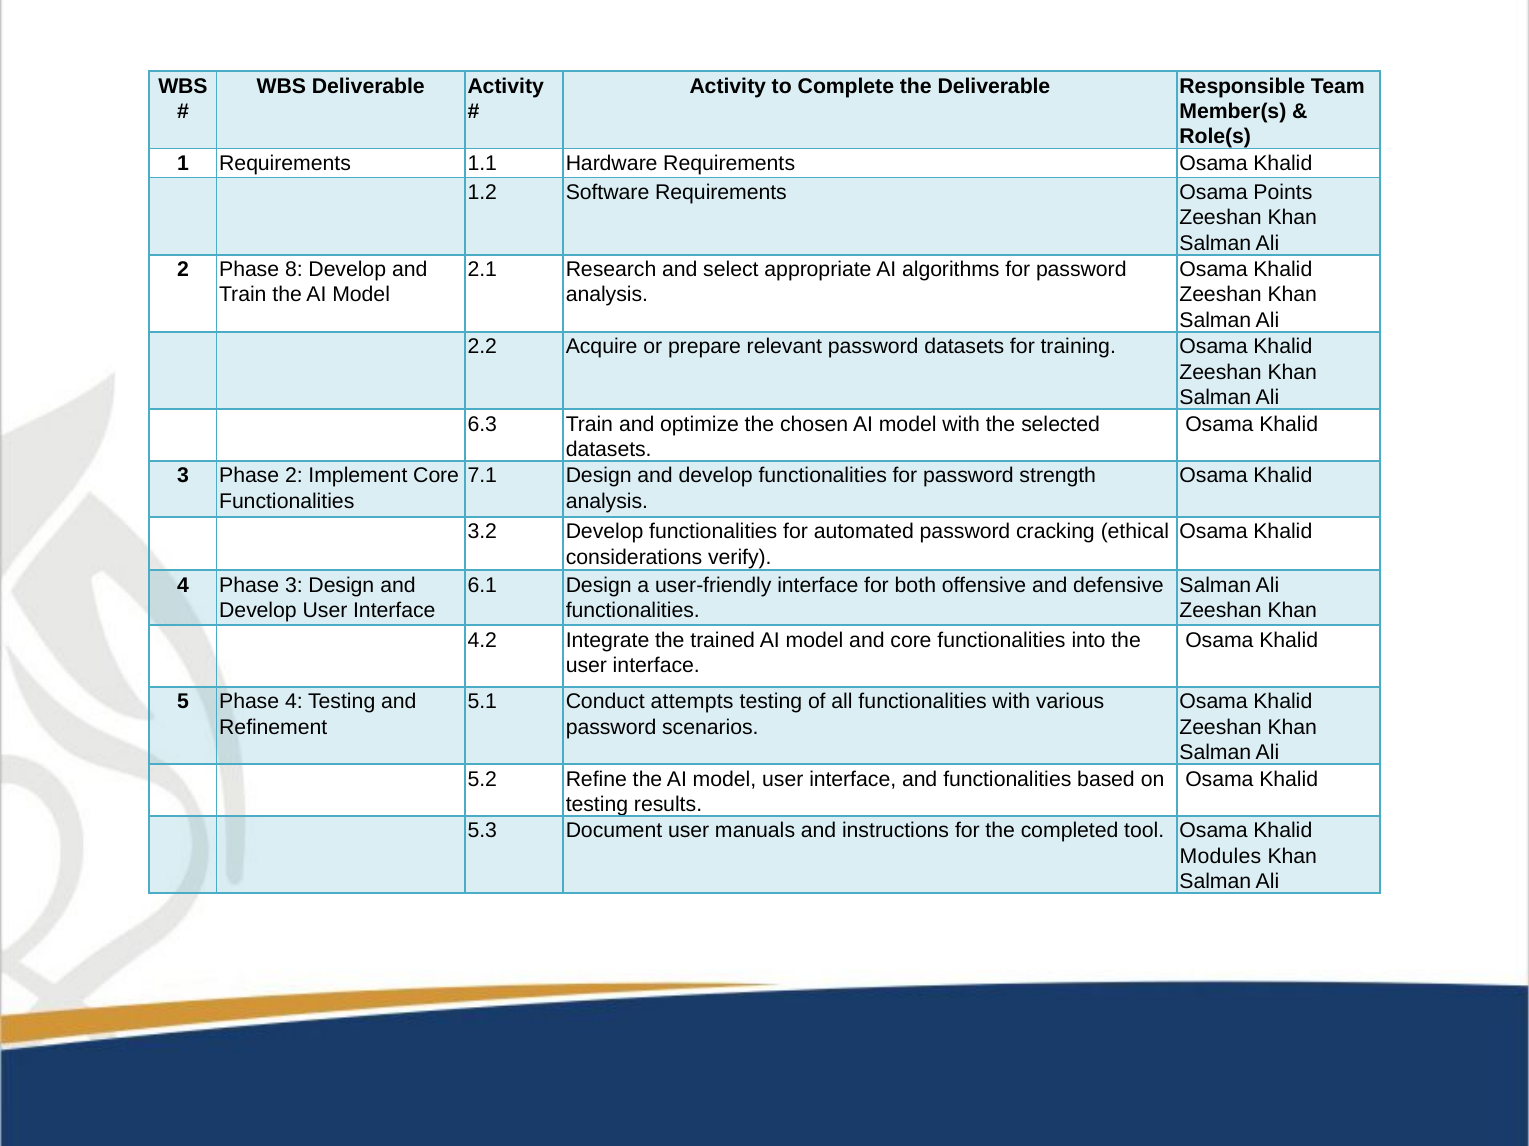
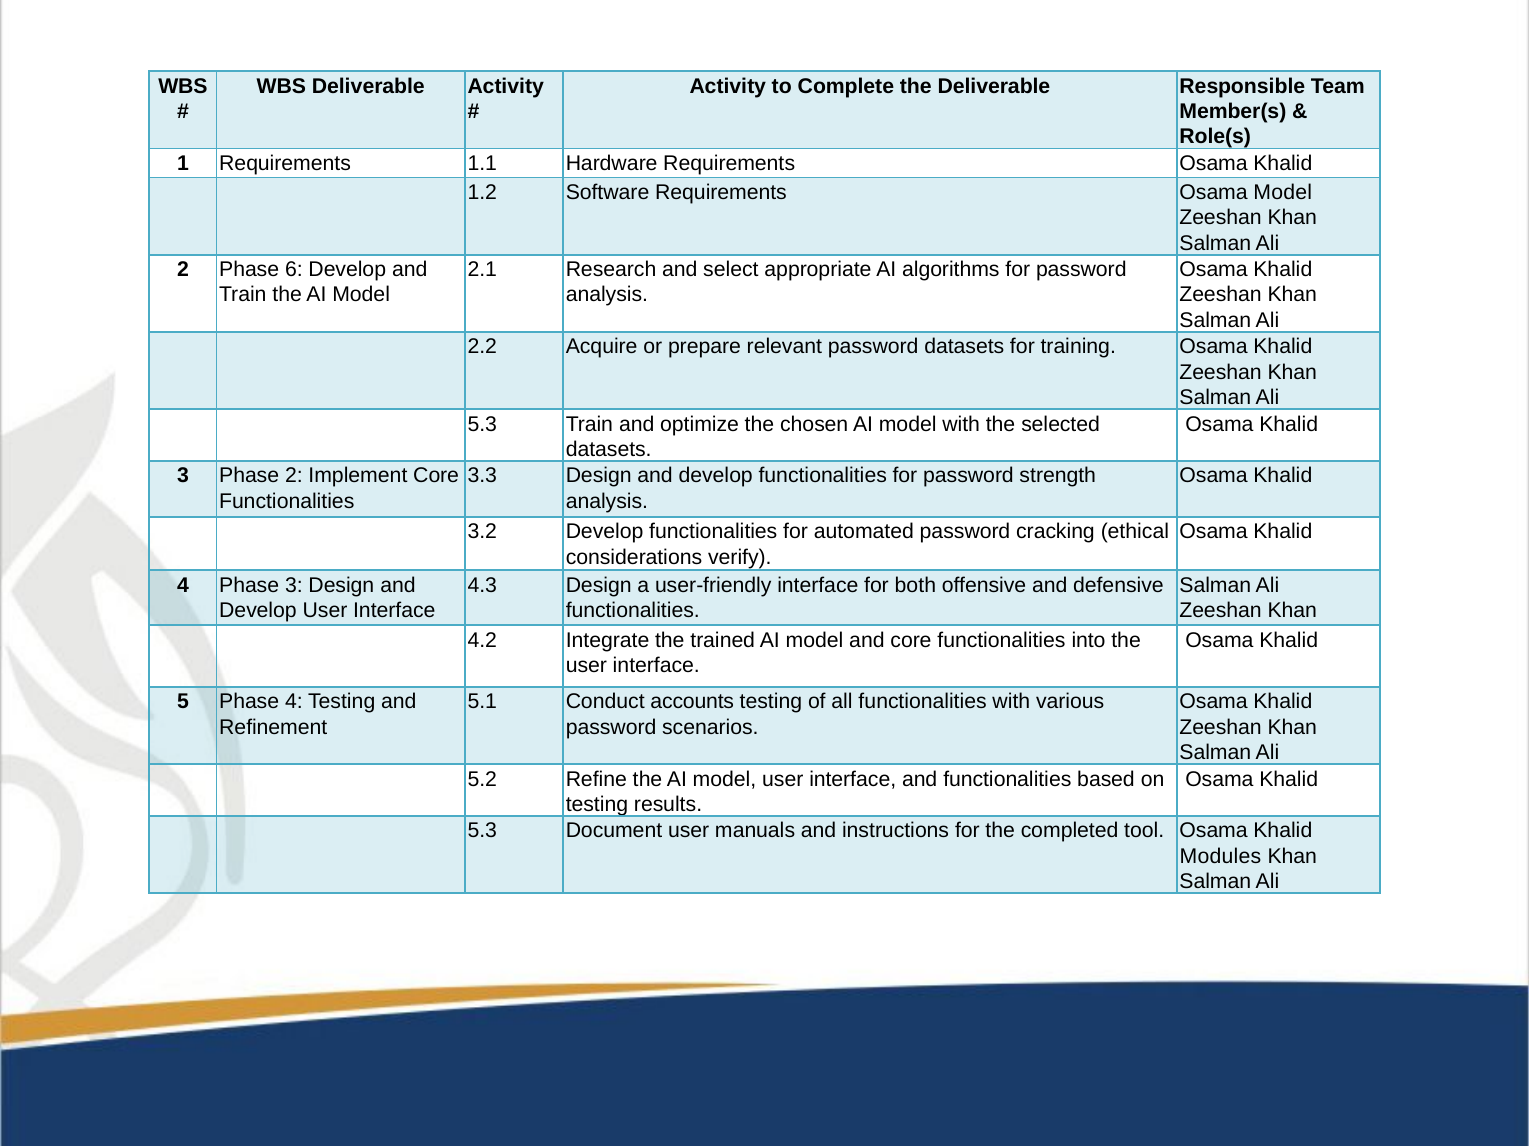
Osama Points: Points -> Model
8: 8 -> 6
6.3 at (482, 424): 6.3 -> 5.3
7.1: 7.1 -> 3.3
6.1: 6.1 -> 4.3
attempts: attempts -> accounts
